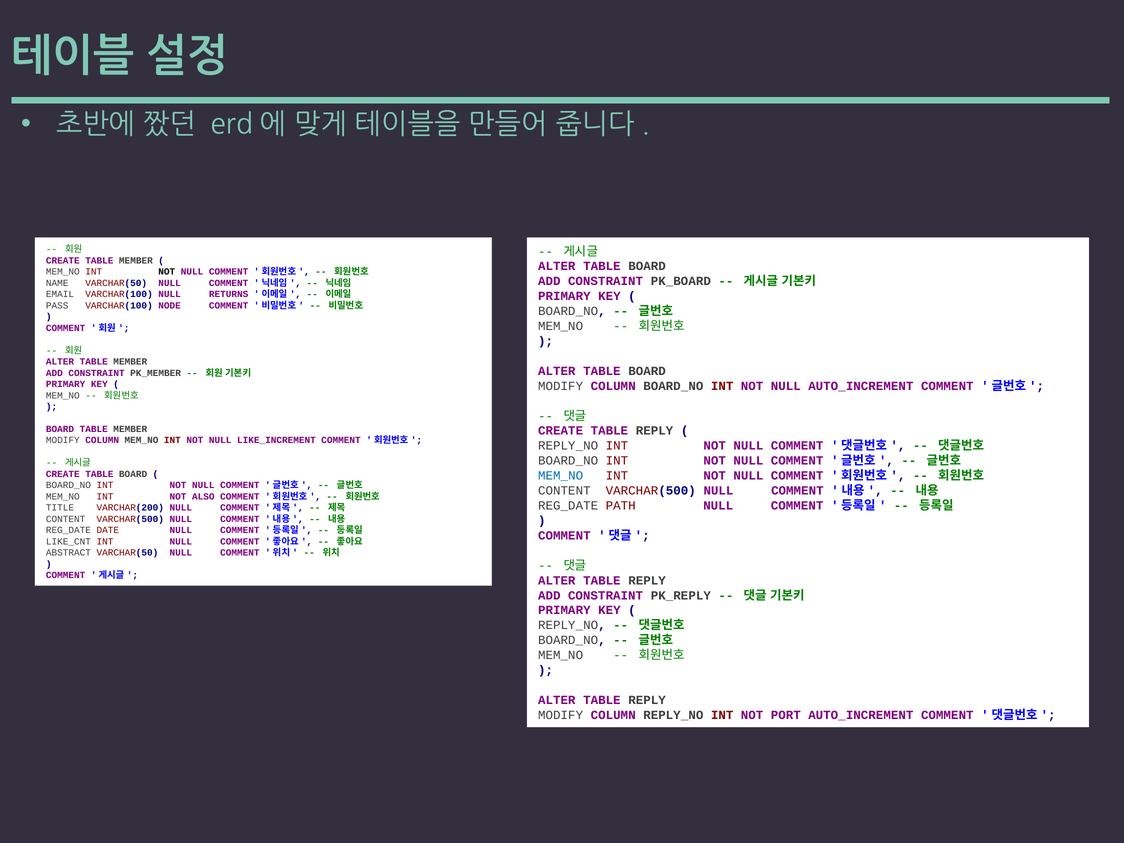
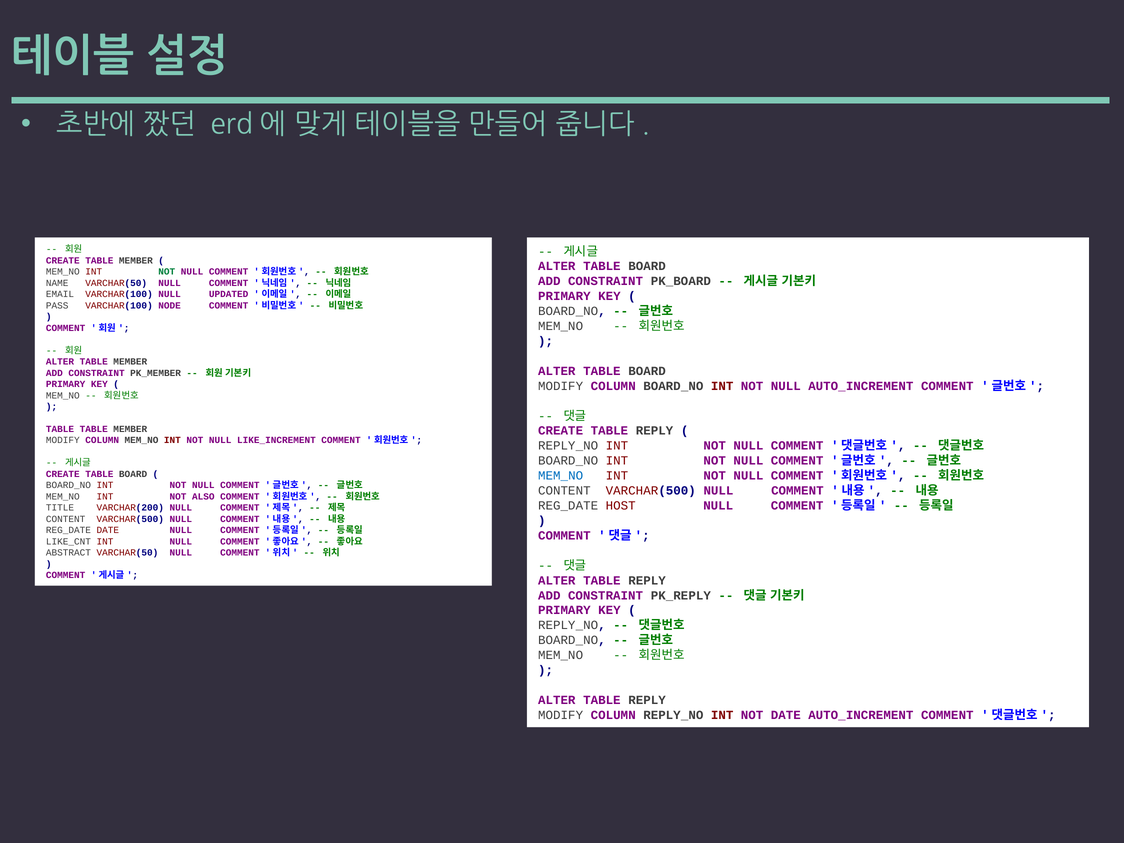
NOT at (167, 272) colour: black -> green
RETURNS: RETURNS -> UPDATED
BOARD at (60, 429): BOARD -> TABLE
PATH: PATH -> HOST
NOT PORT: PORT -> DATE
